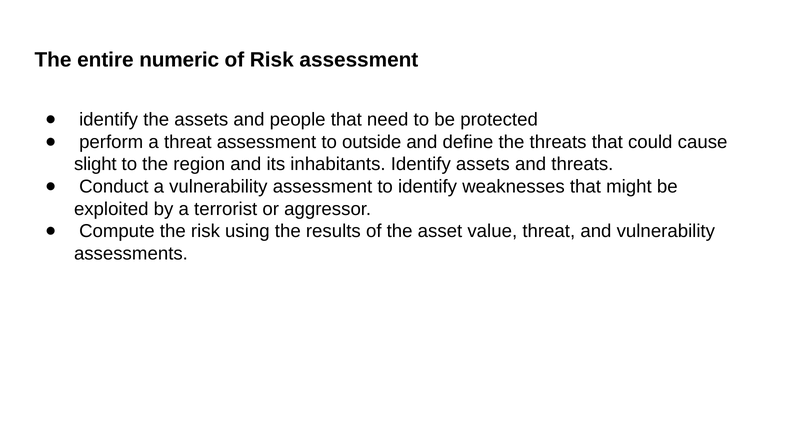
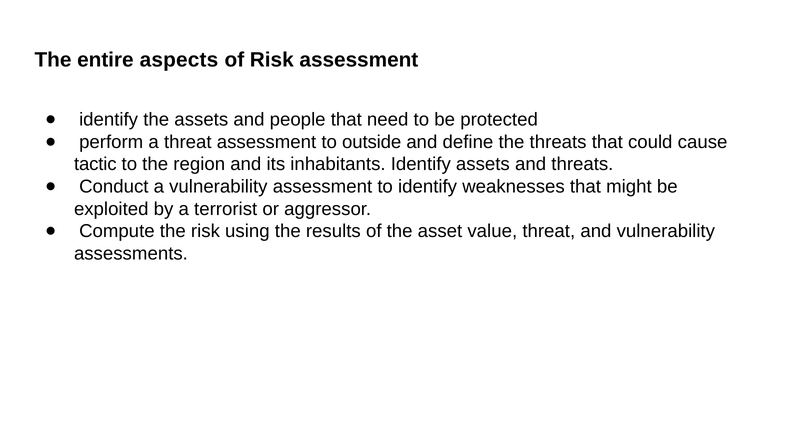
numeric: numeric -> aspects
slight: slight -> tactic
